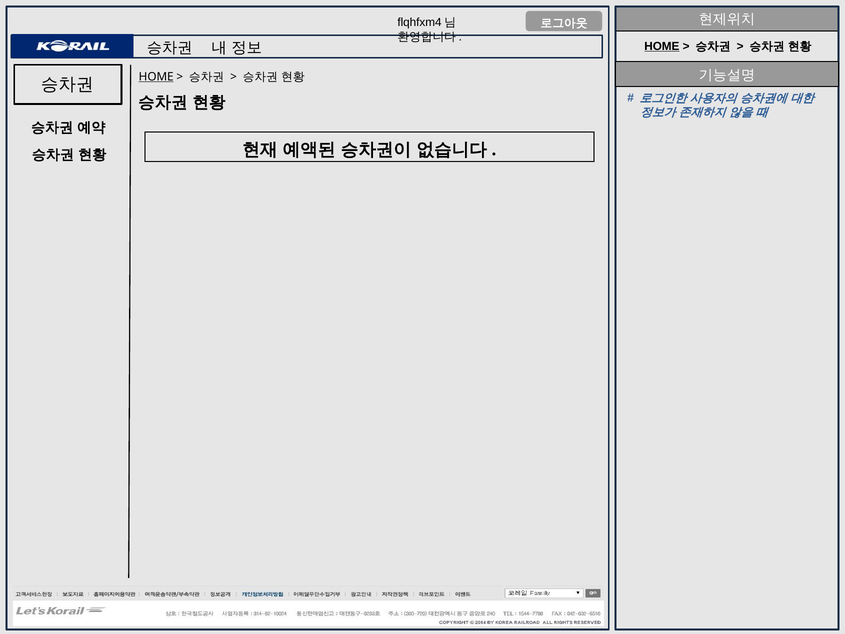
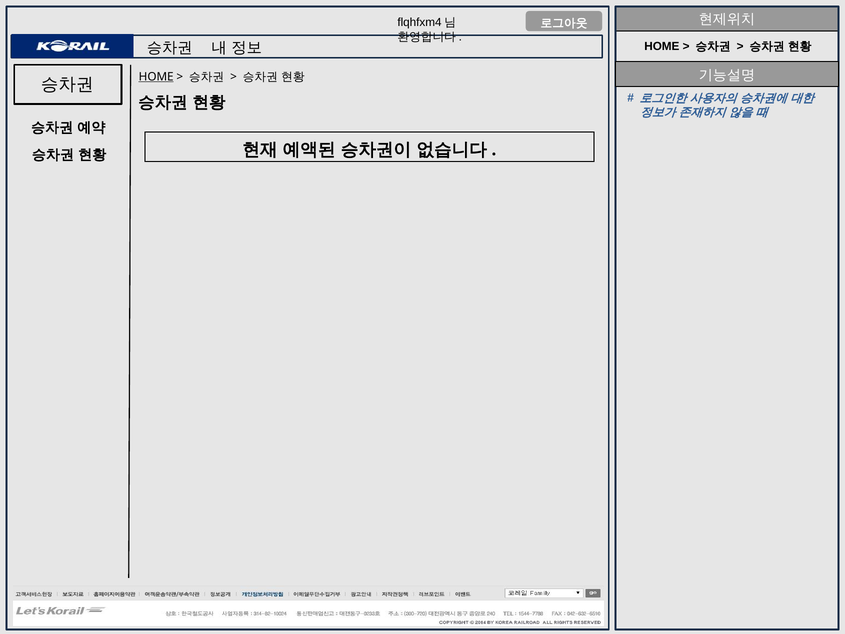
HOME at (662, 46) underline: present -> none
